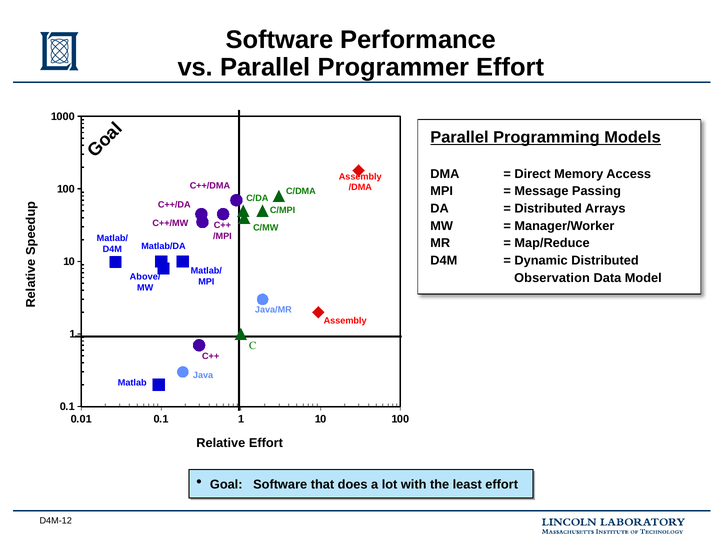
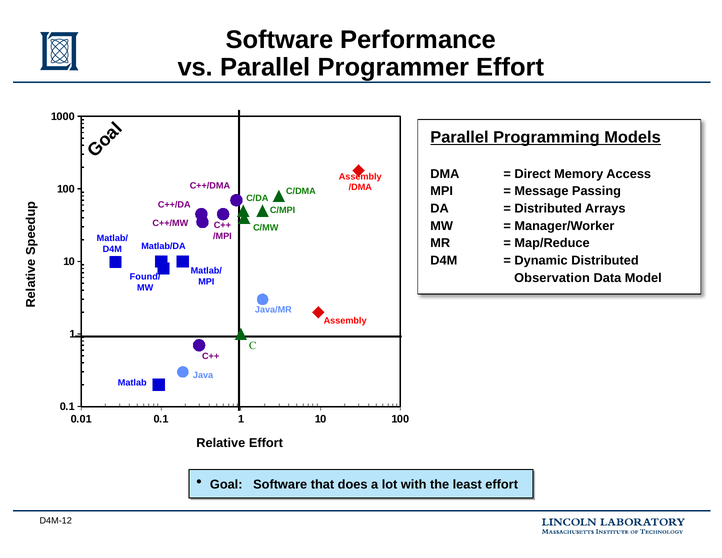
Above/: Above/ -> Found/
